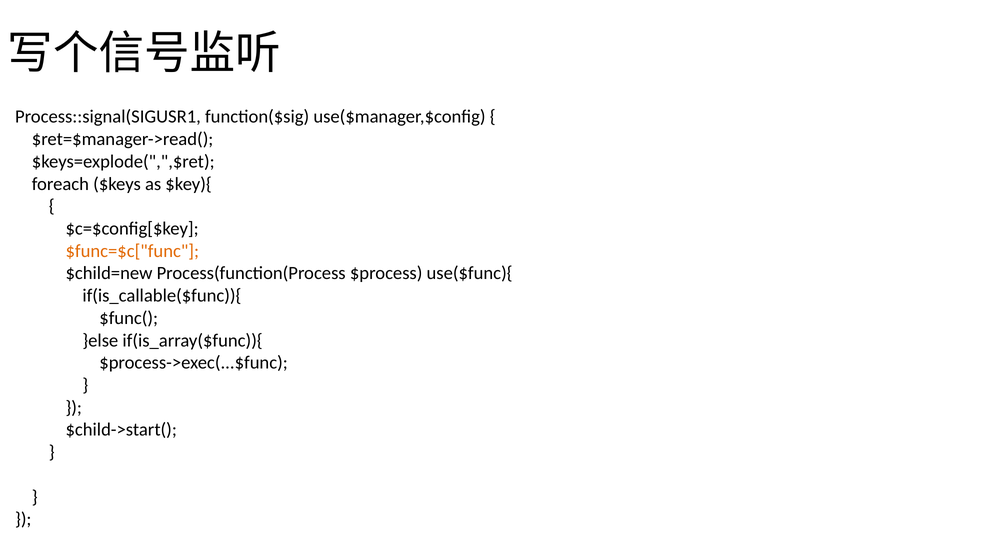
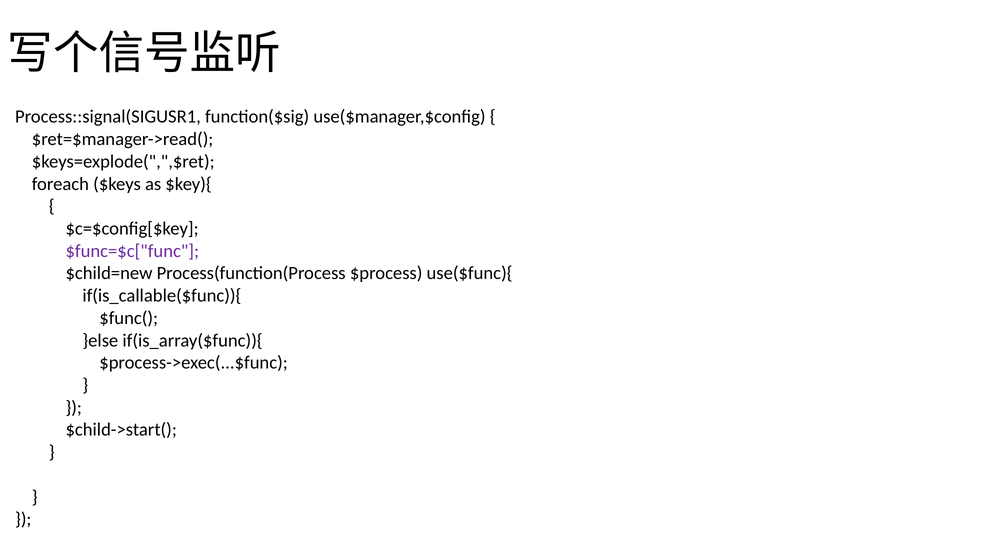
$func=$c["func colour: orange -> purple
